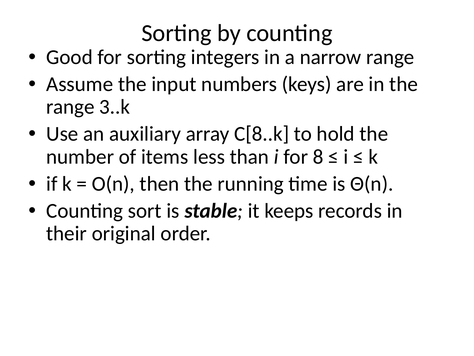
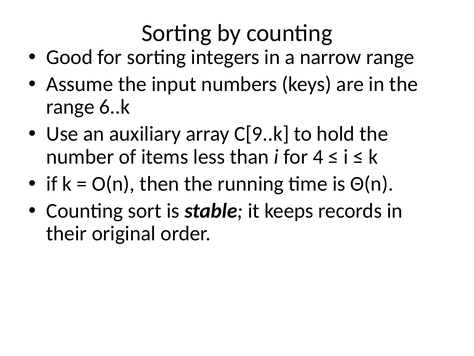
3..k: 3..k -> 6..k
C[8..k: C[8..k -> C[9..k
8: 8 -> 4
